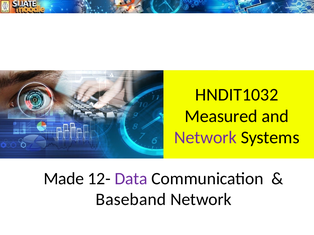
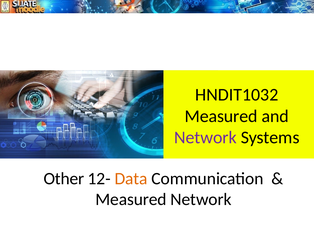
Made: Made -> Other
Data colour: purple -> orange
Baseband at (131, 200): Baseband -> Measured
